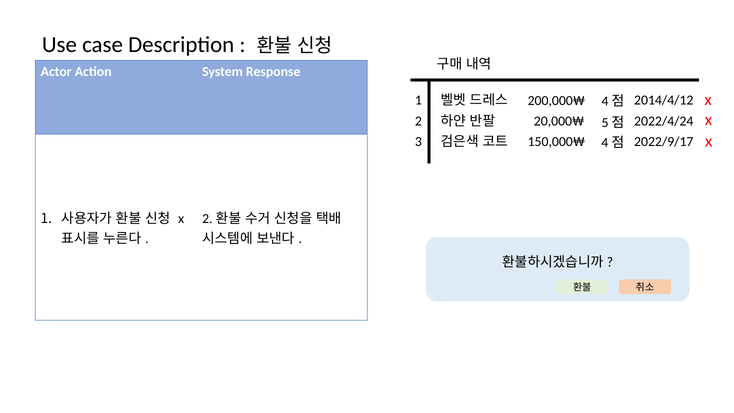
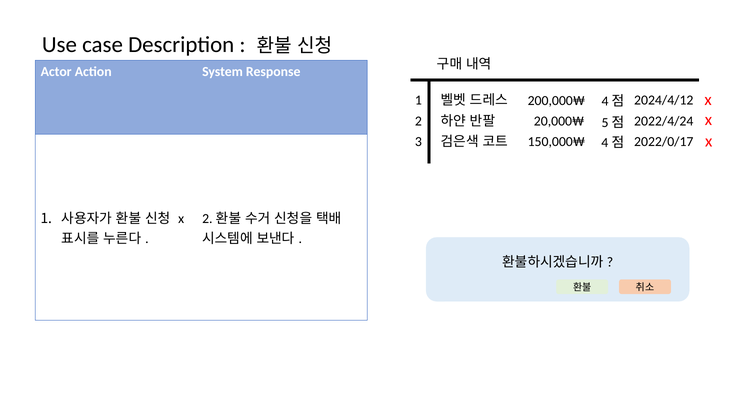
2014/4/12: 2014/4/12 -> 2024/4/12
2022/9/17: 2022/9/17 -> 2022/0/17
